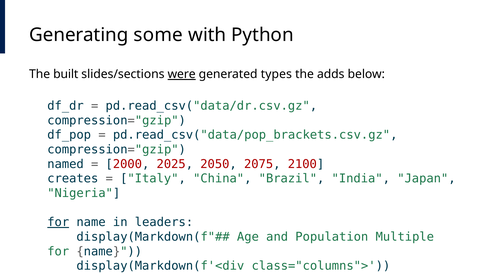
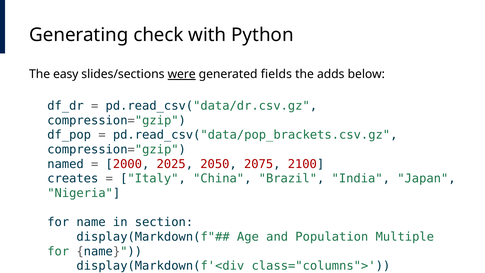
some: some -> check
built: built -> easy
types: types -> fields
for at (58, 222) underline: present -> none
leaders: leaders -> section
